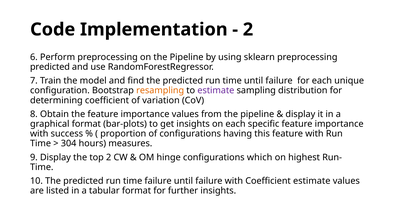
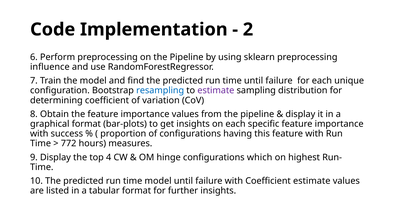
predicted at (50, 67): predicted -> influence
resampling colour: orange -> blue
304: 304 -> 772
top 2: 2 -> 4
time failure: failure -> model
